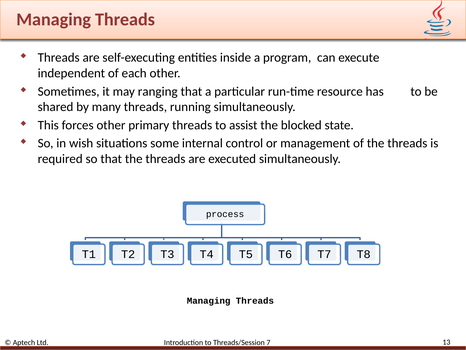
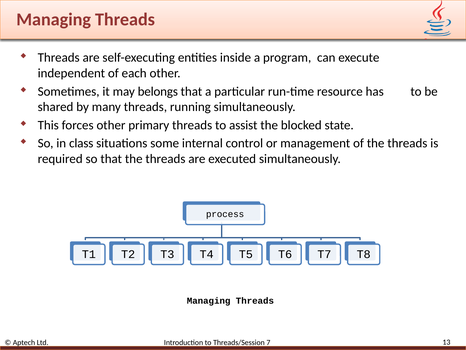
ranging: ranging -> belongs
wish: wish -> class
